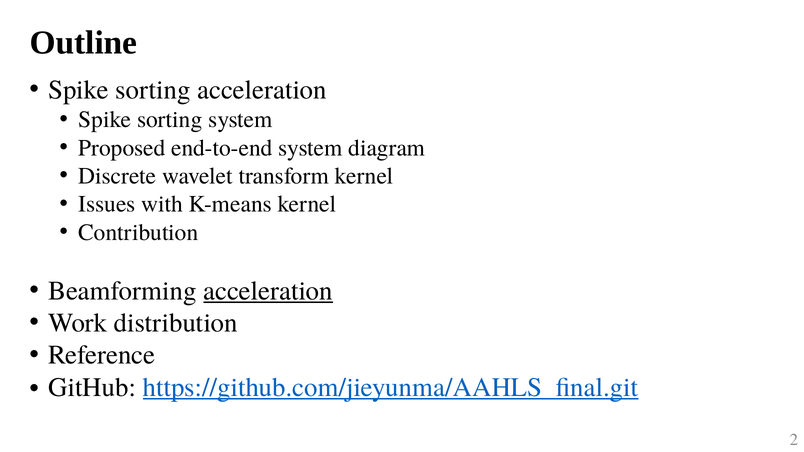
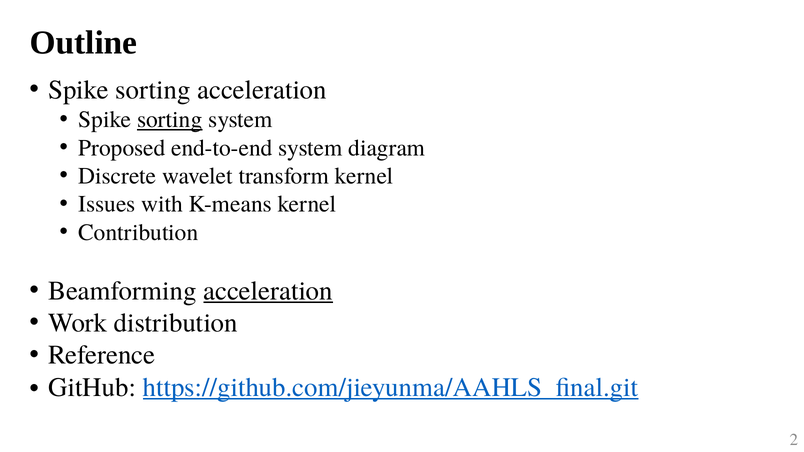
sorting at (170, 120) underline: none -> present
